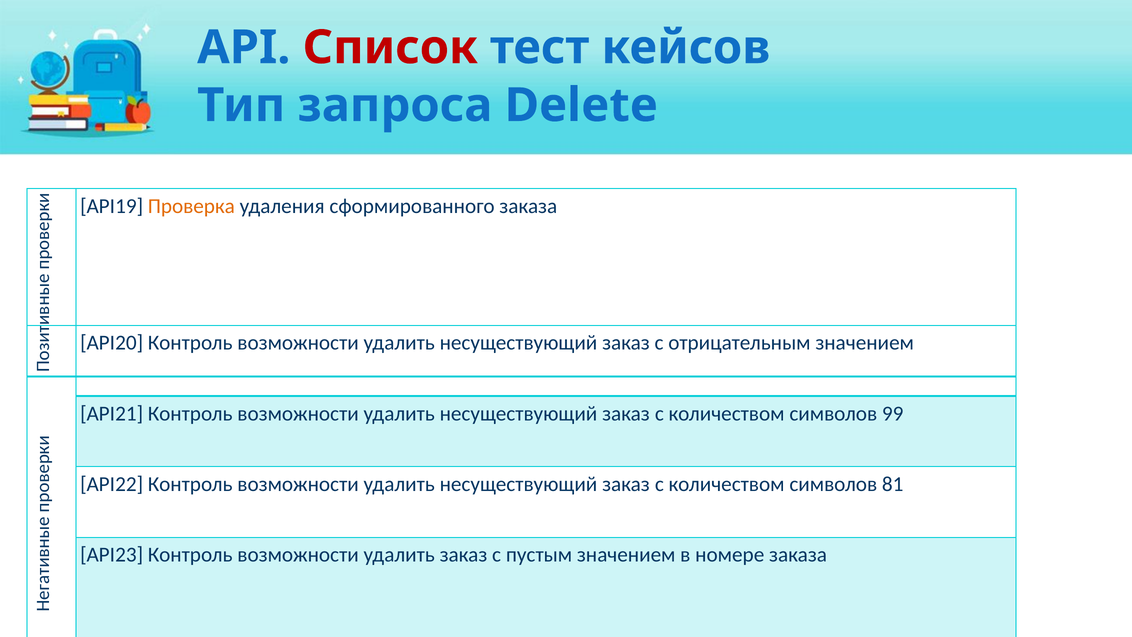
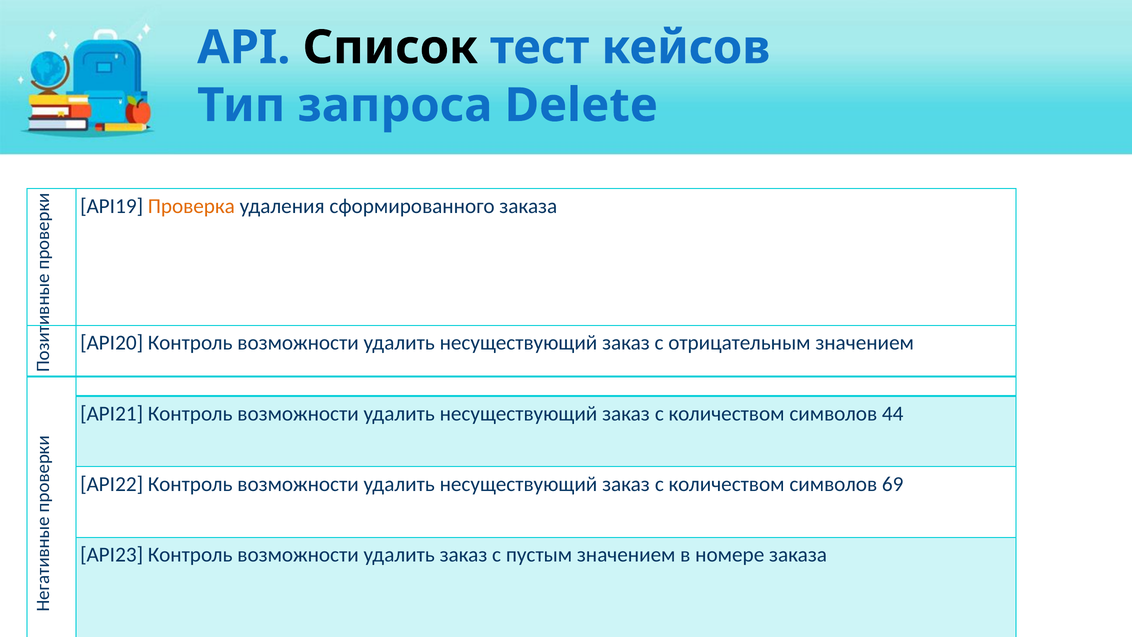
Список colour: red -> black
99: 99 -> 44
81: 81 -> 69
